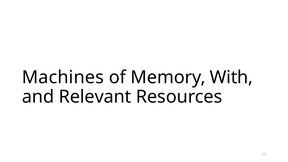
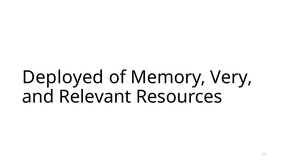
Machines: Machines -> Deployed
With: With -> Very
